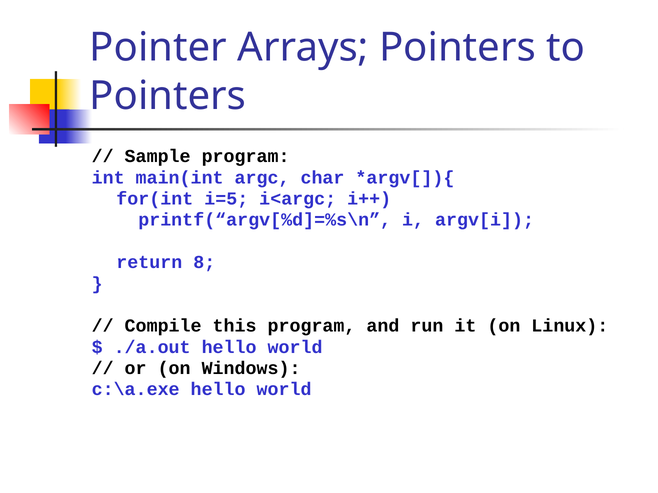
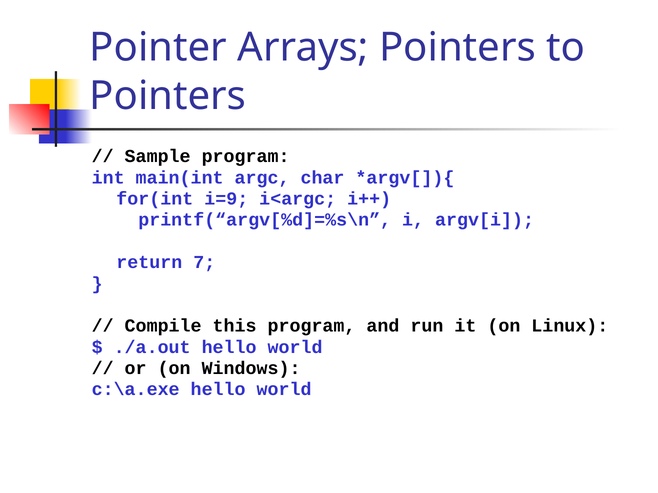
i=5: i=5 -> i=9
8: 8 -> 7
